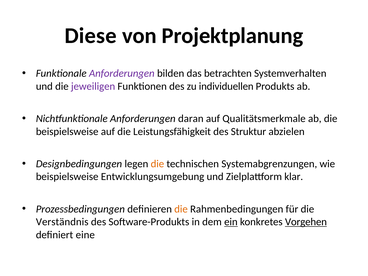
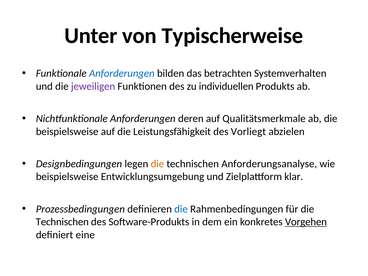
Diese: Diese -> Unter
Projektplanung: Projektplanung -> Typischerweise
Anforderungen at (122, 73) colour: purple -> blue
daran: daran -> deren
Struktur: Struktur -> Vorliegt
Systemabgrenzungen: Systemabgrenzungen -> Anforderungsanalyse
die at (181, 209) colour: orange -> blue
Verständnis at (62, 222): Verständnis -> Technischen
ein underline: present -> none
